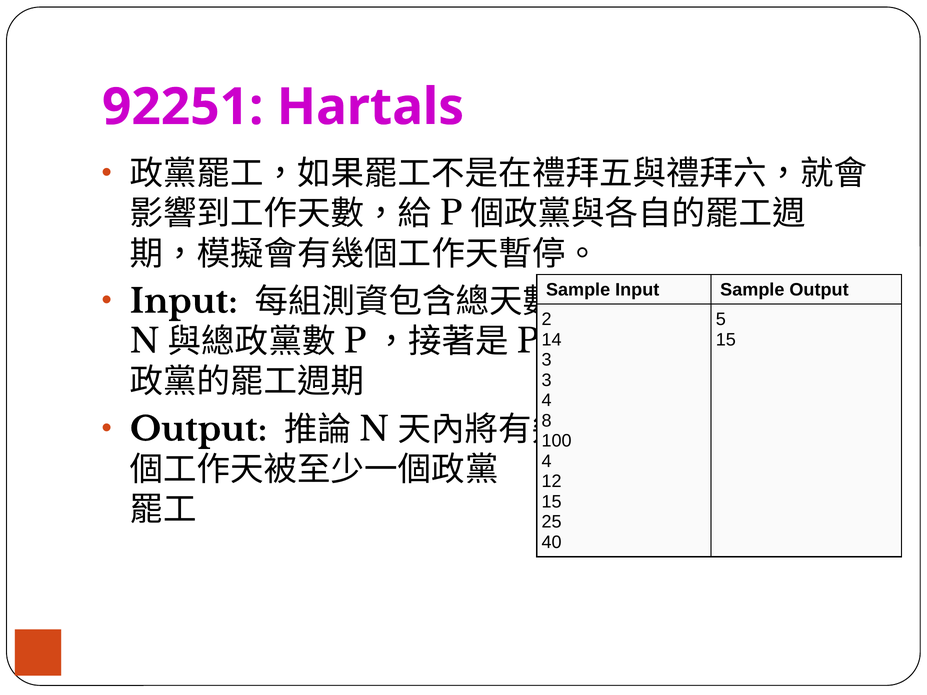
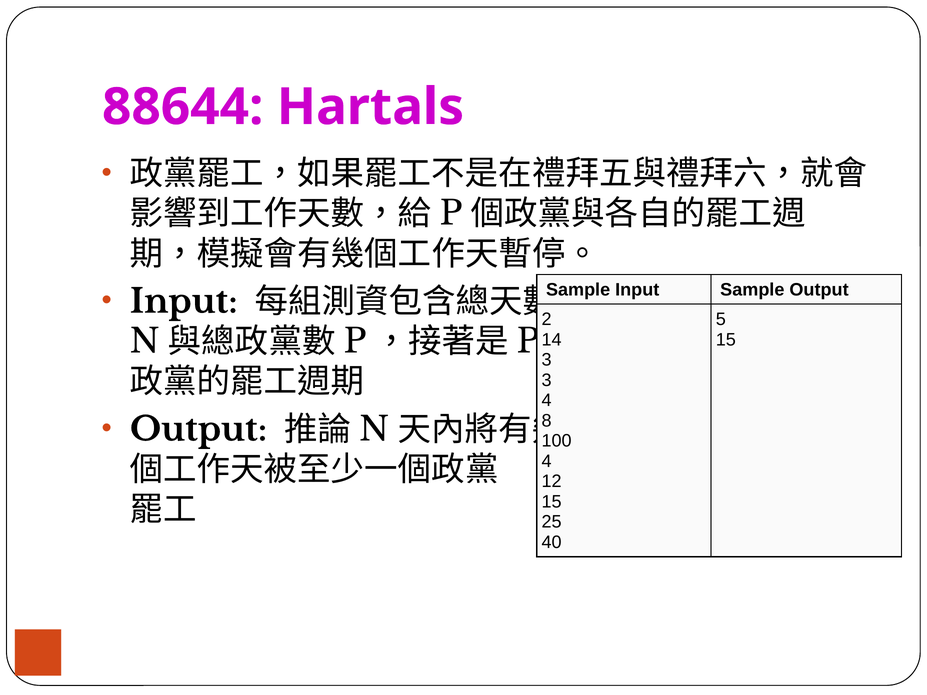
92251: 92251 -> 88644
